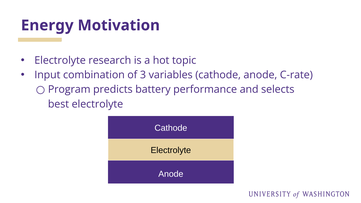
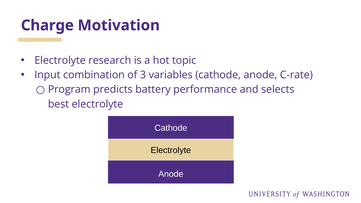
Energy: Energy -> Charge
